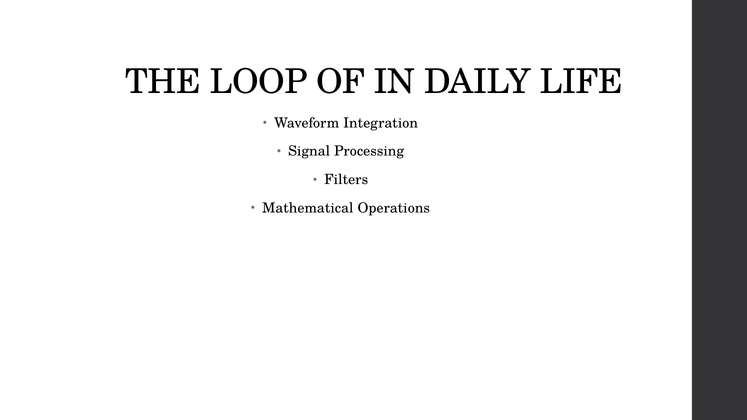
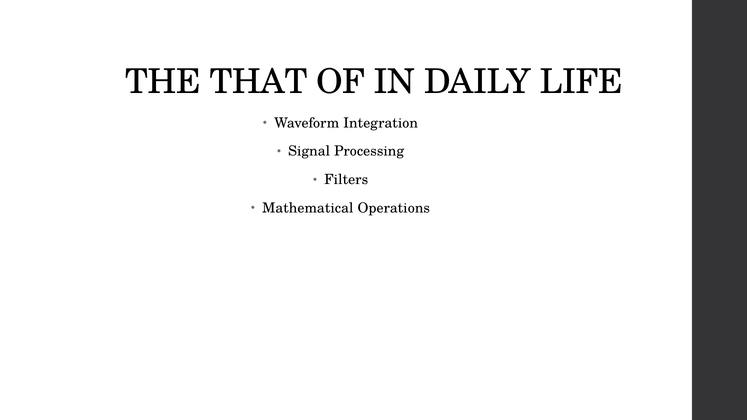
LOOP: LOOP -> THAT
